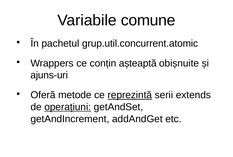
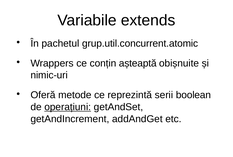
comune: comune -> extends
ajuns-uri: ajuns-uri -> nimic-uri
reprezintă underline: present -> none
extends: extends -> boolean
